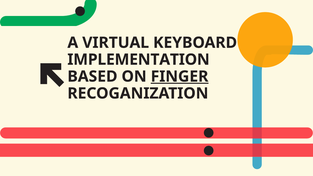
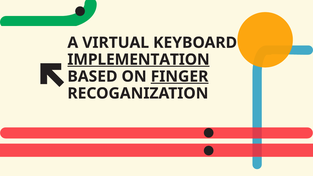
IMPLEMENTATION underline: none -> present
